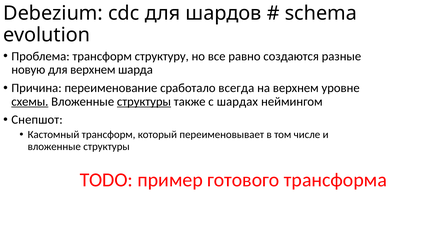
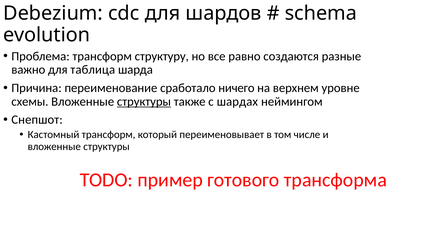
новую: новую -> важно
для верхнем: верхнем -> таблица
всегда: всегда -> ничего
схемы underline: present -> none
